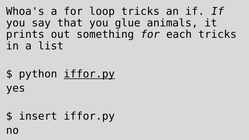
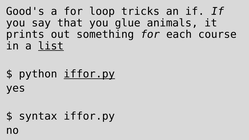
Whoa's: Whoa's -> Good's
each tricks: tricks -> course
list underline: none -> present
insert: insert -> syntax
